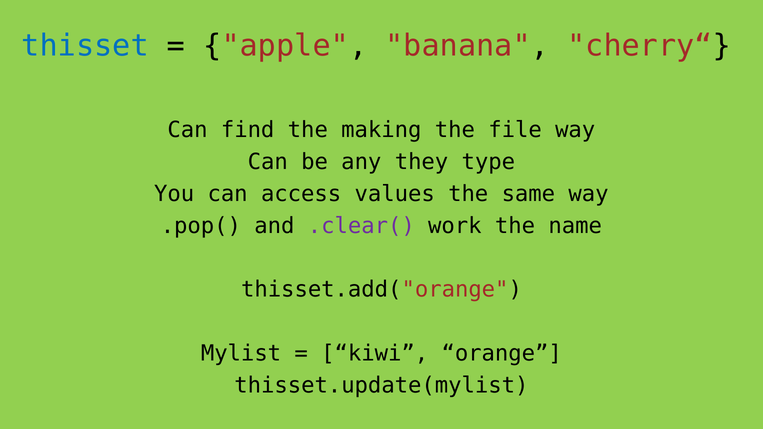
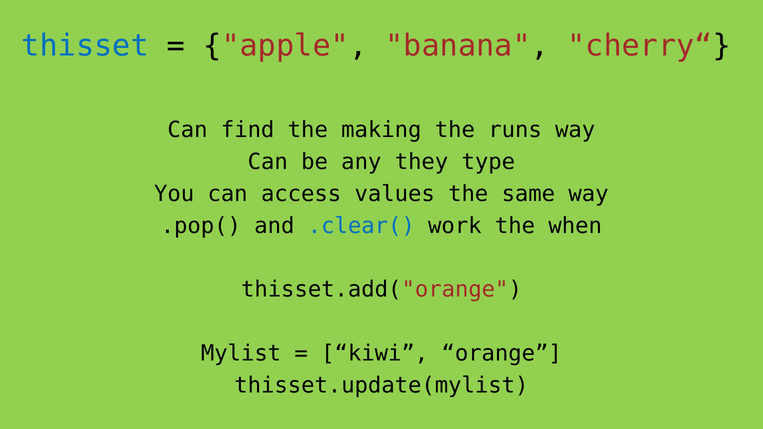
file: file -> runs
.clear( colour: purple -> blue
name: name -> when
